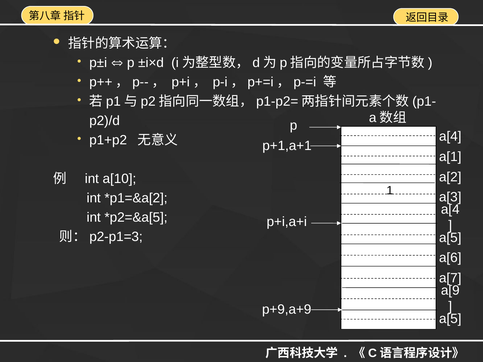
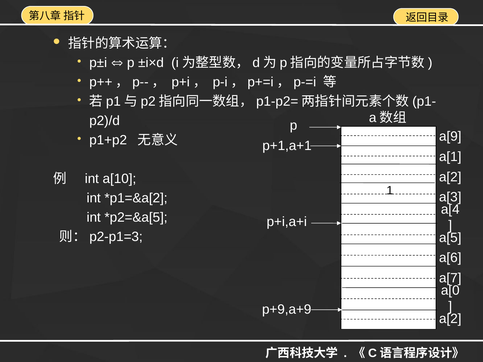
a[4 at (450, 137): a[4 -> a[9
a[9: a[9 -> a[0
a[5 at (450, 319): a[5 -> a[2
